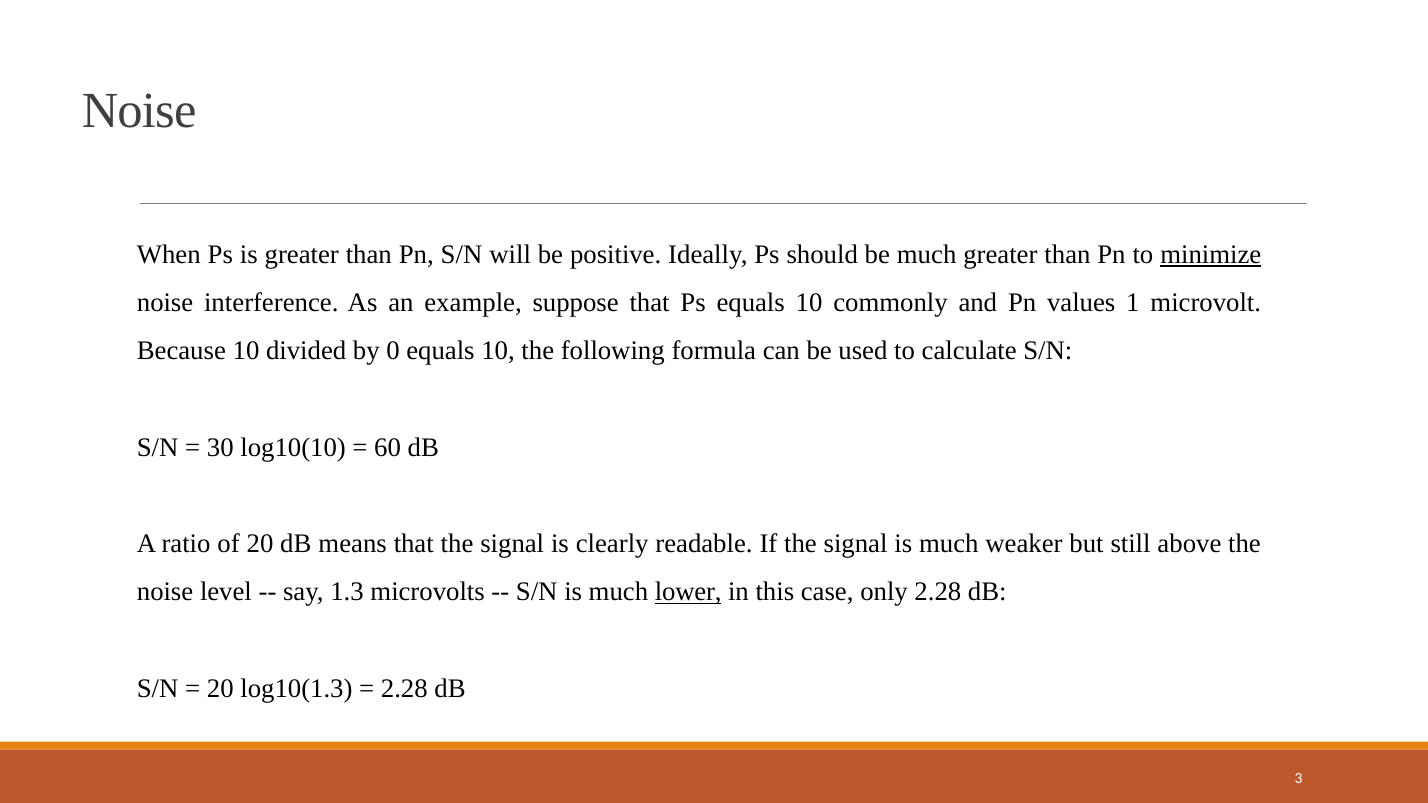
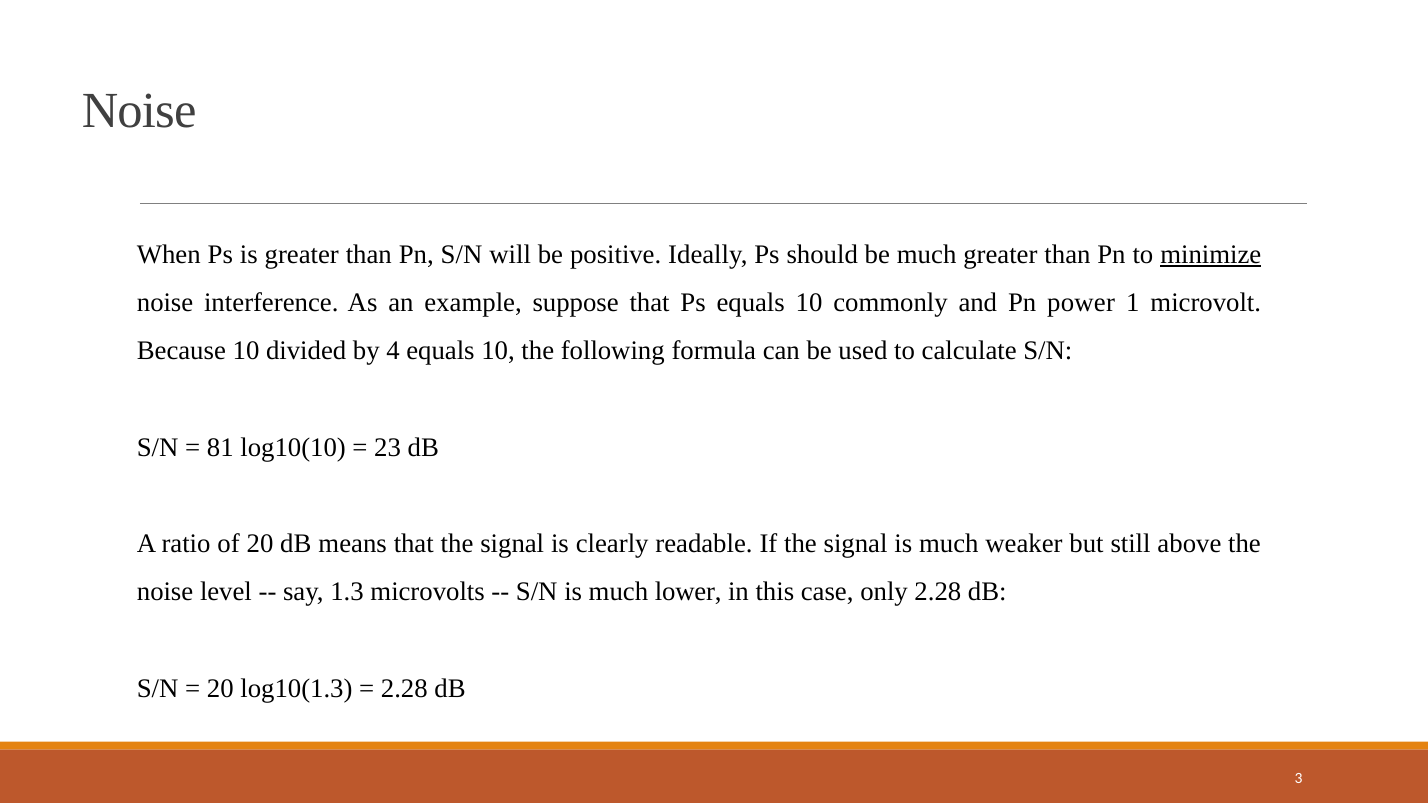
values: values -> power
0: 0 -> 4
30: 30 -> 81
60: 60 -> 23
lower underline: present -> none
